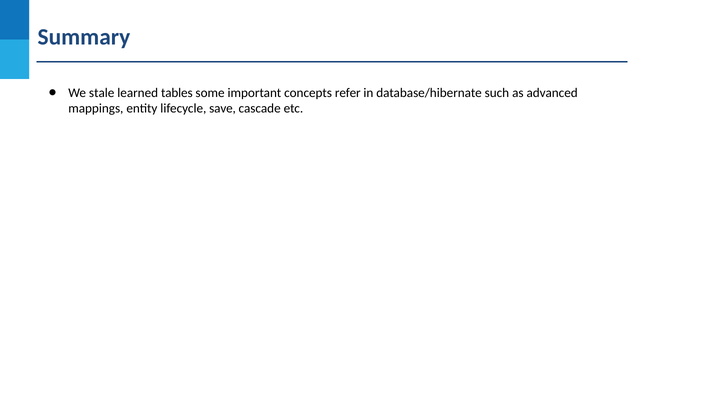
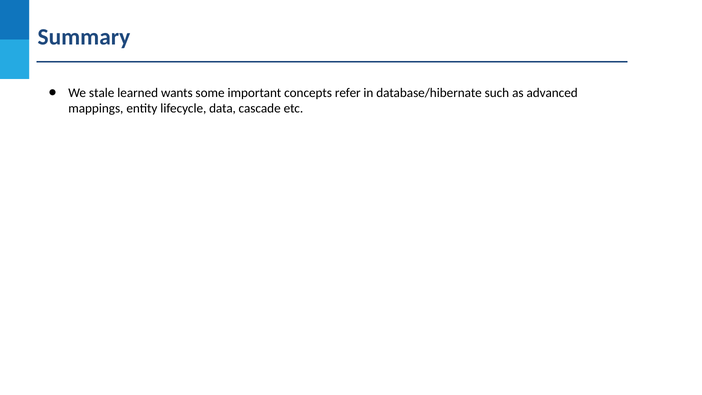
tables: tables -> wants
save: save -> data
